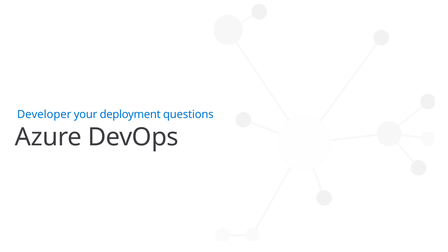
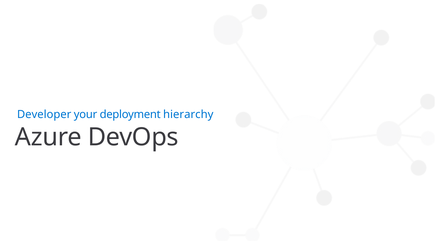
questions: questions -> hierarchy
